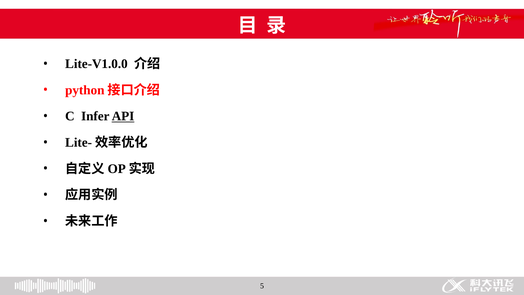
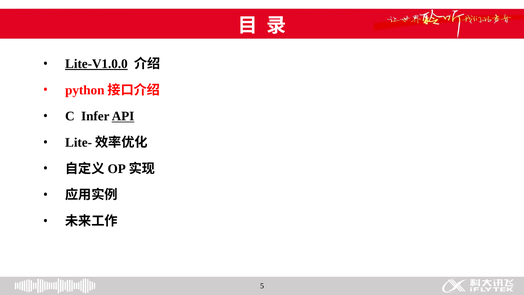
Lite-V1.0.0 underline: none -> present
